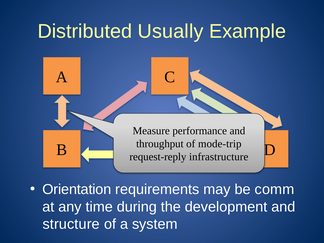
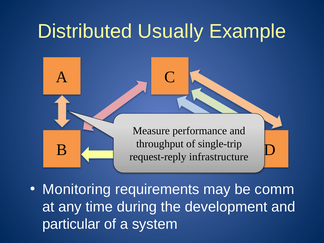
mode-trip: mode-trip -> single-trip
Orientation: Orientation -> Monitoring
structure: structure -> particular
